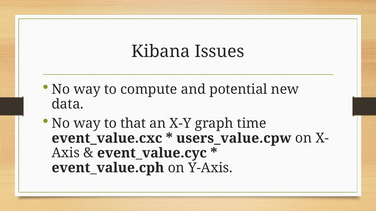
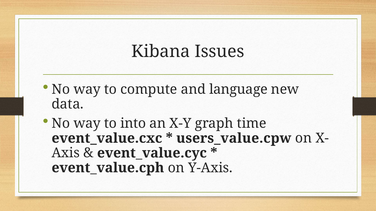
potential: potential -> language
that: that -> into
